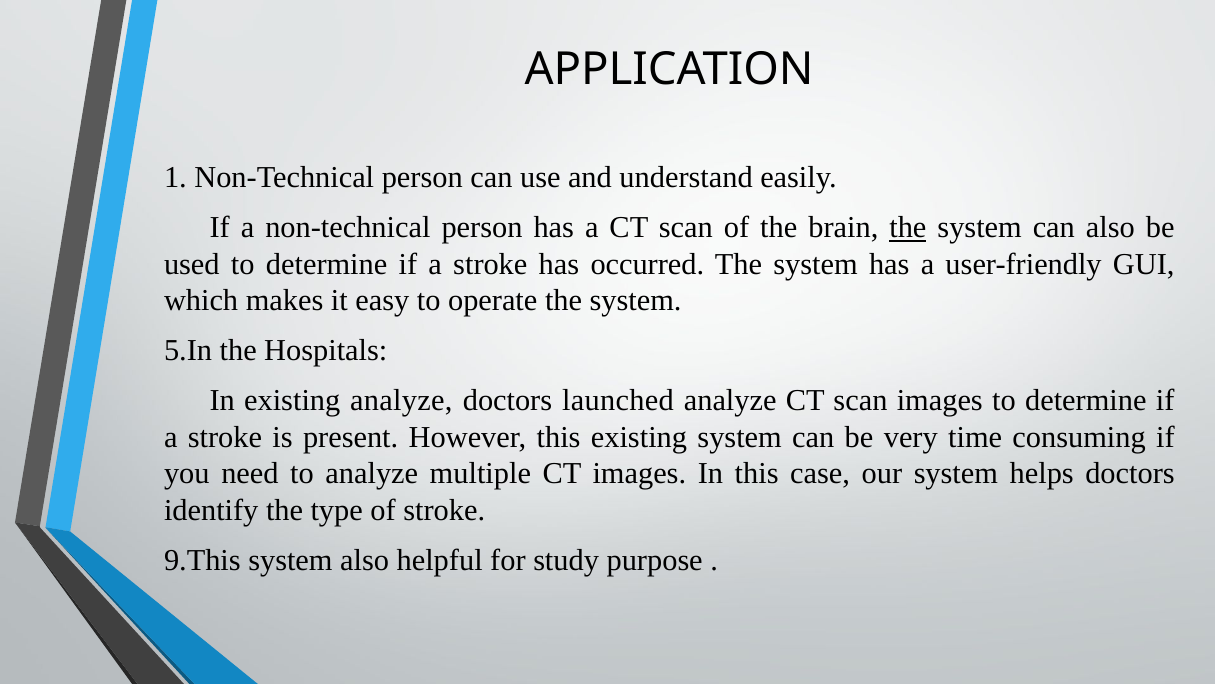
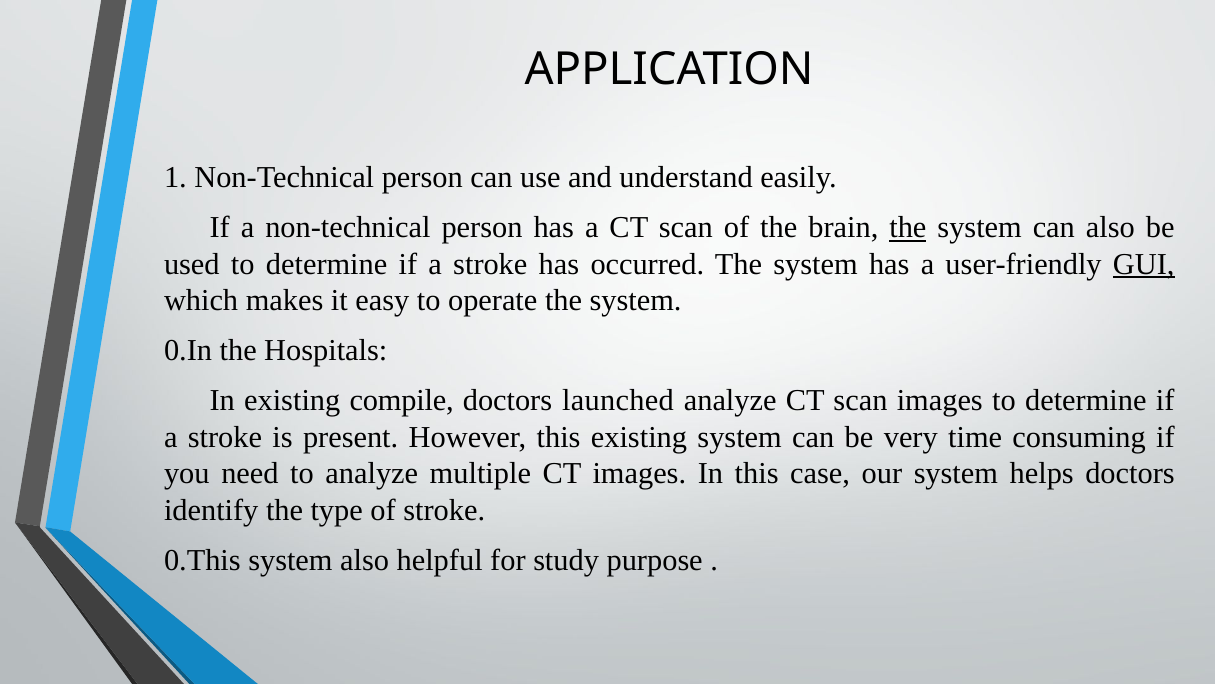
GUI underline: none -> present
5.In: 5.In -> 0.In
existing analyze: analyze -> compile
9.This: 9.This -> 0.This
